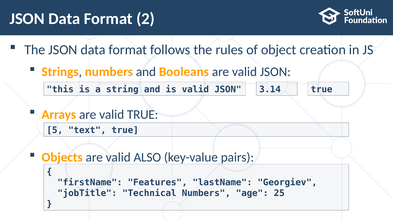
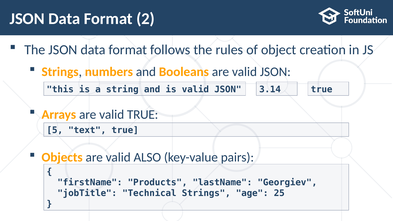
Features: Features -> Products
Technical Numbers: Numbers -> Strings
